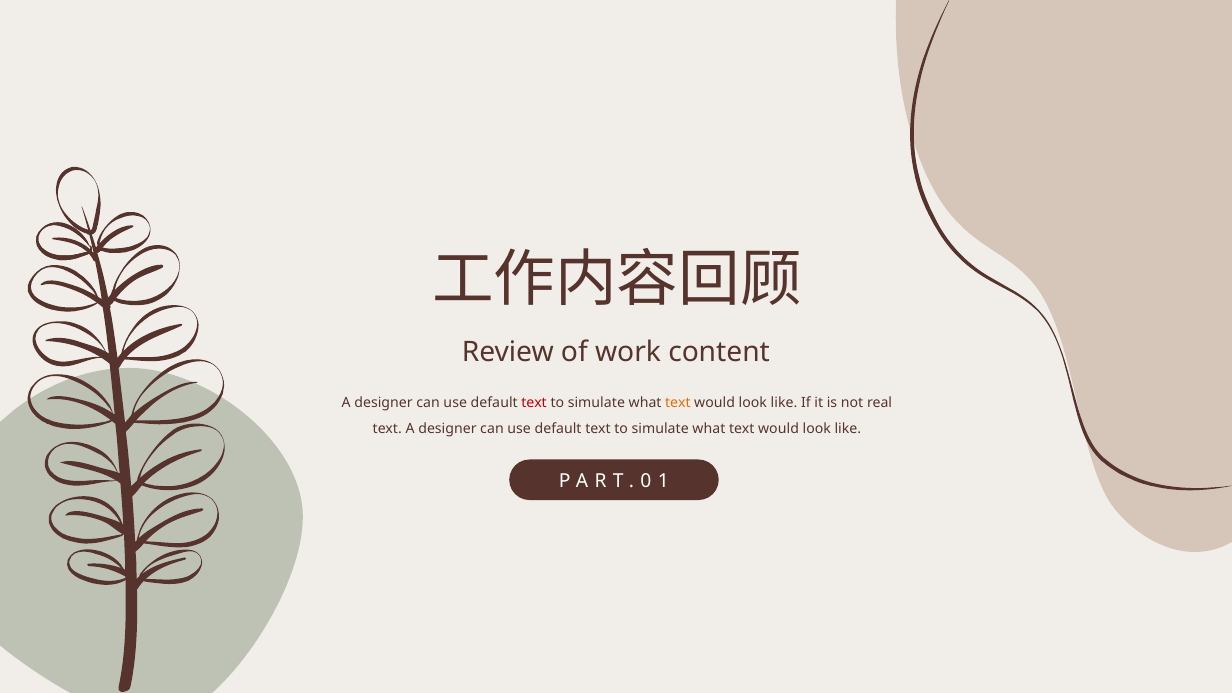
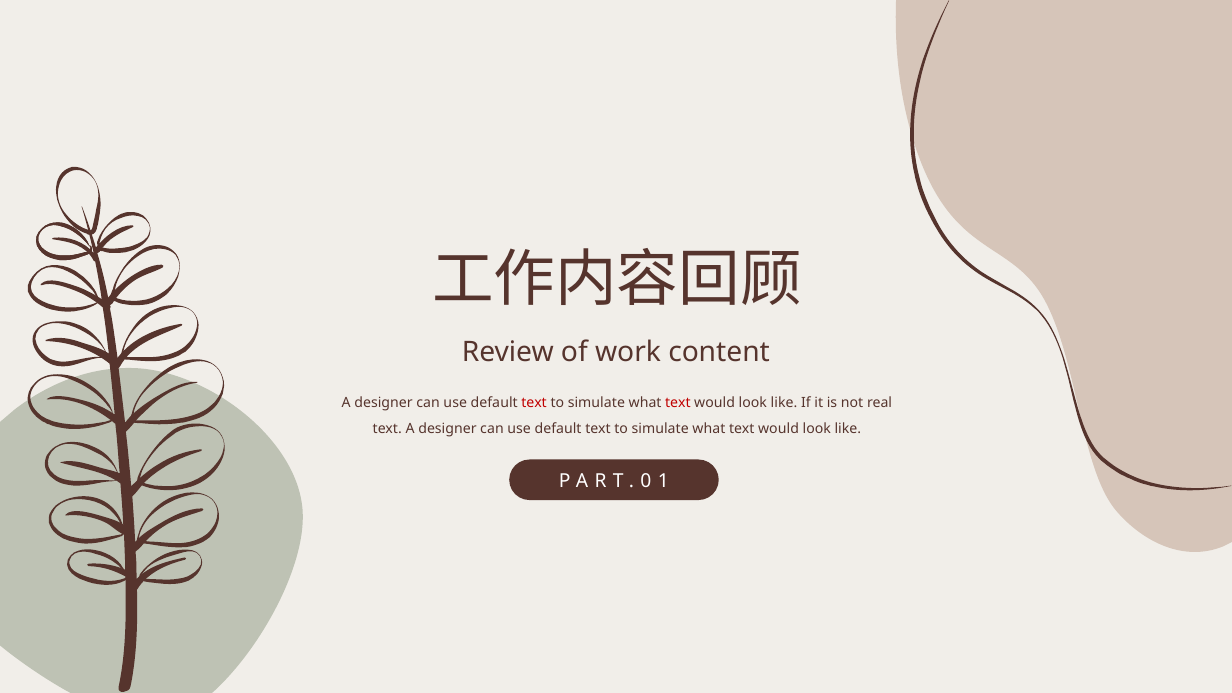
text at (678, 403) colour: orange -> red
